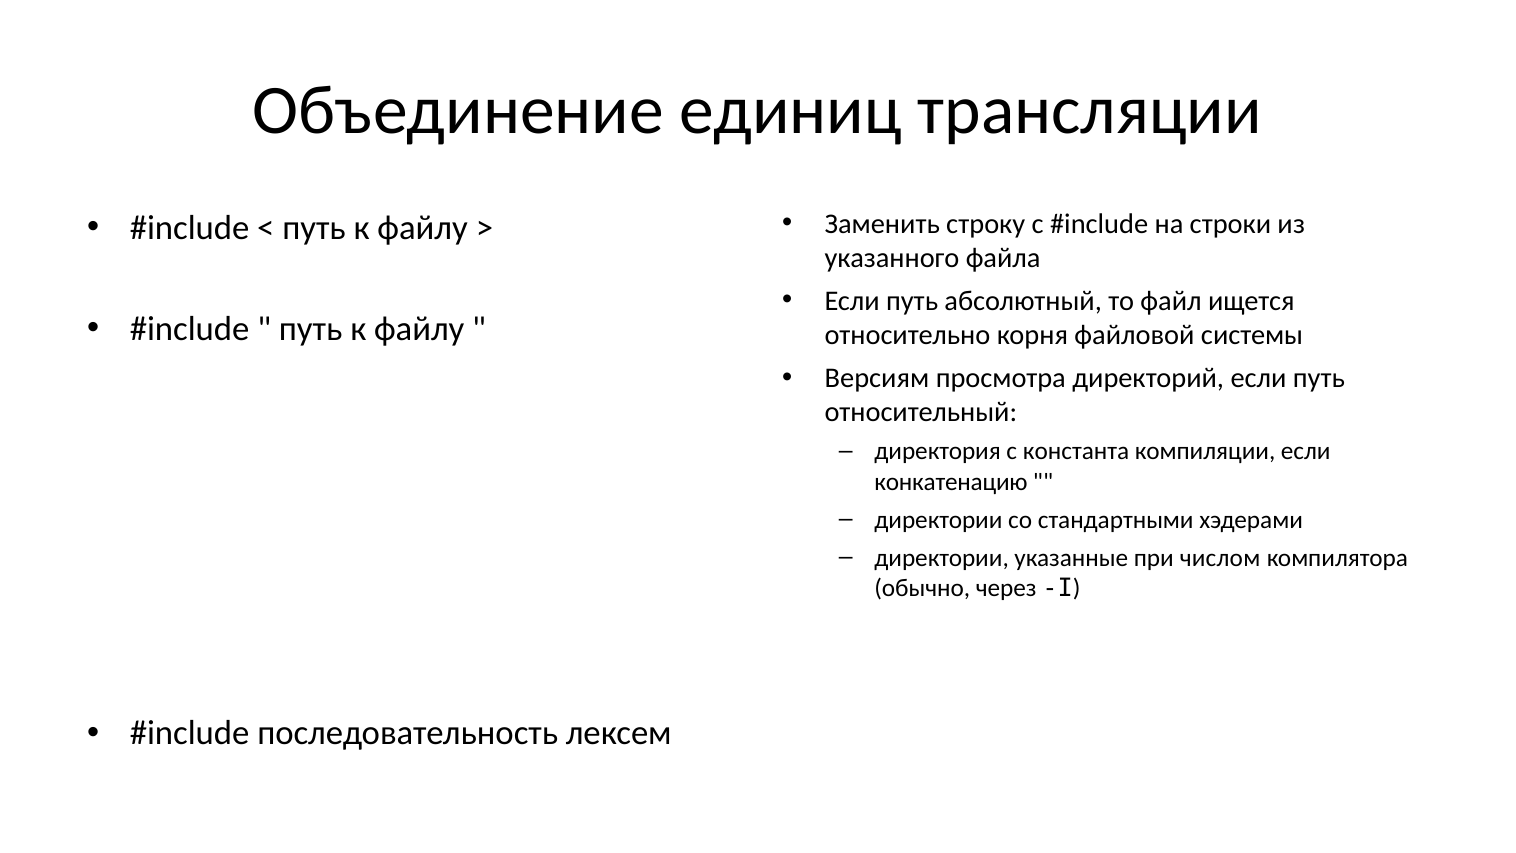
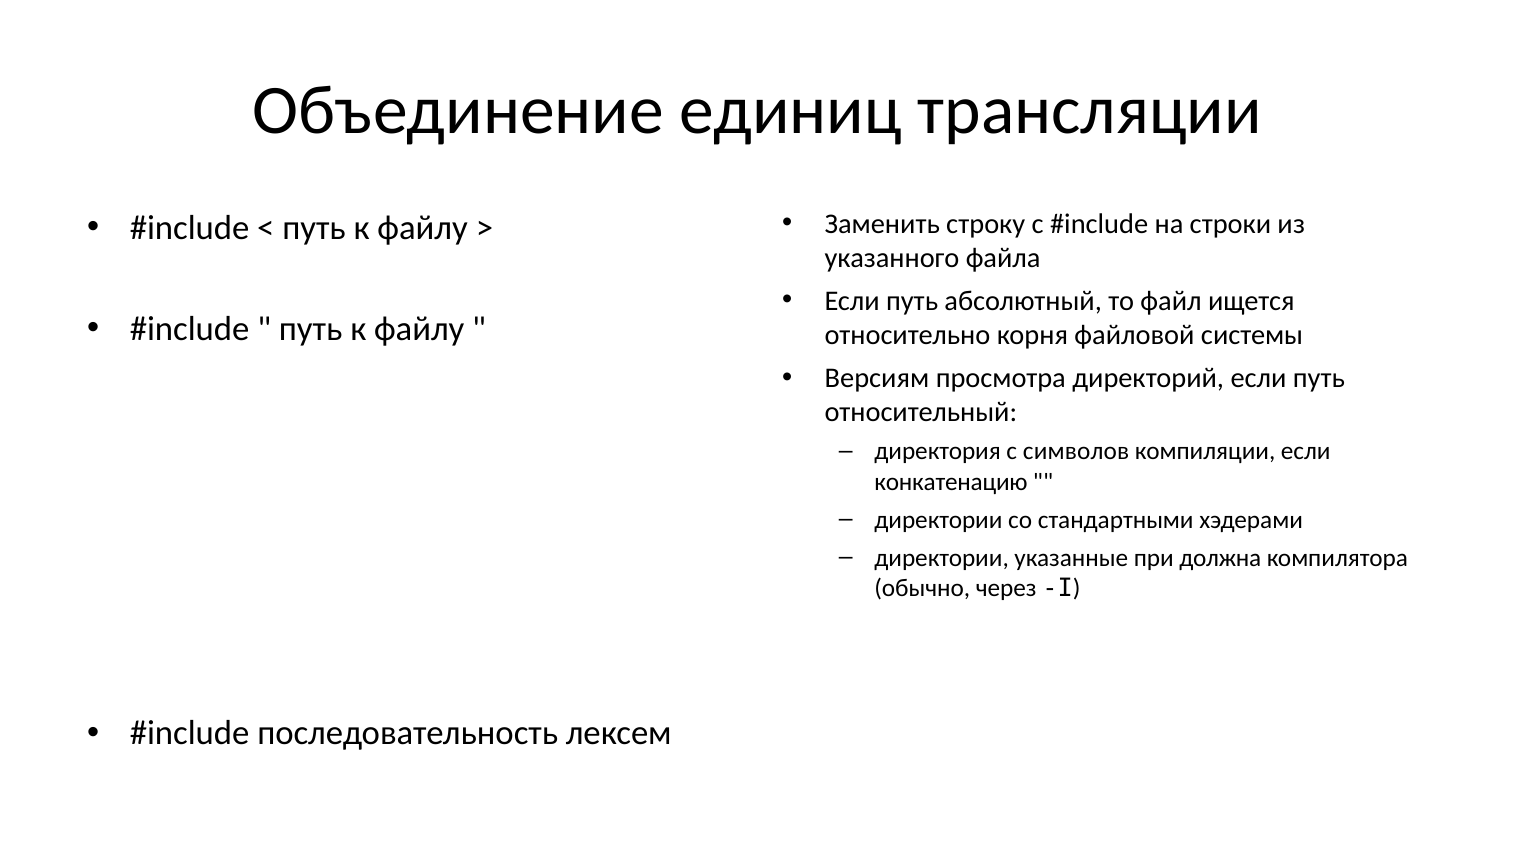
константа: константа -> символов
при числом: числом -> должна
